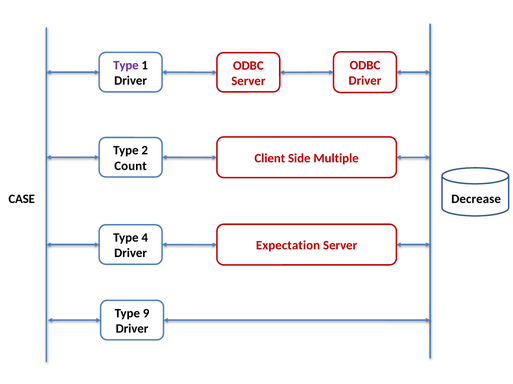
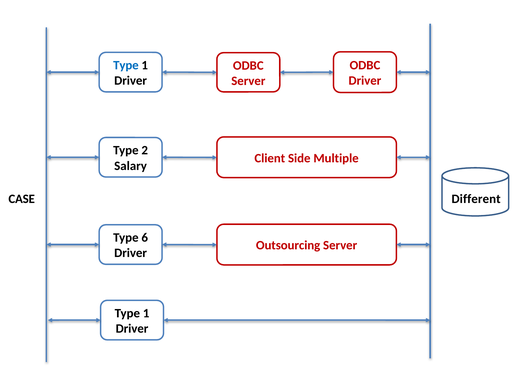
Type at (126, 65) colour: purple -> blue
Count: Count -> Salary
Decrease: Decrease -> Different
4: 4 -> 6
Expectation: Expectation -> Outsourcing
9 at (146, 314): 9 -> 1
